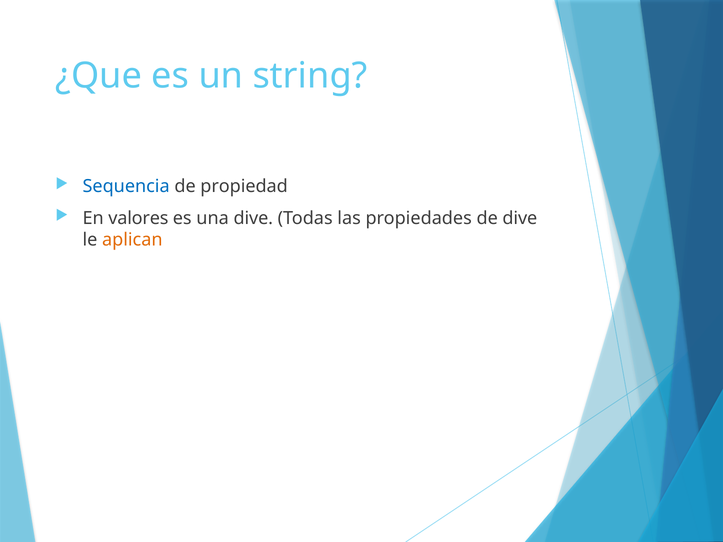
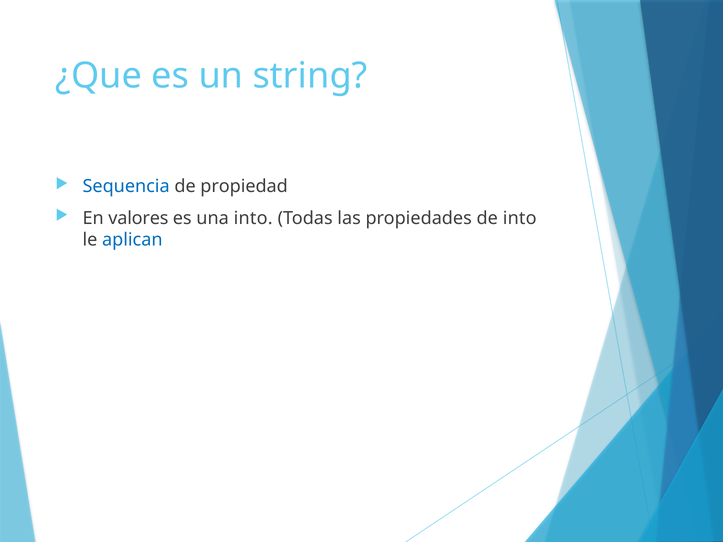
una dive: dive -> into
de dive: dive -> into
aplican colour: orange -> blue
